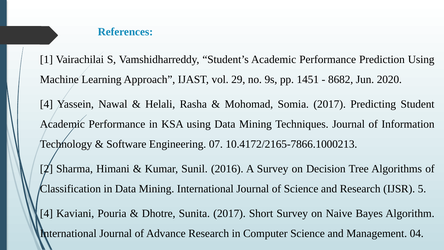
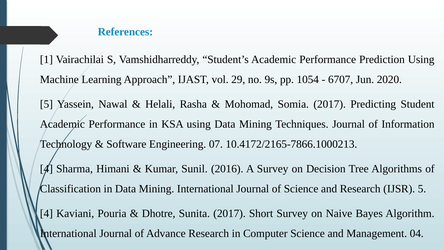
1451: 1451 -> 1054
8682: 8682 -> 6707
4 at (46, 104): 4 -> 5
2 at (46, 169): 2 -> 4
